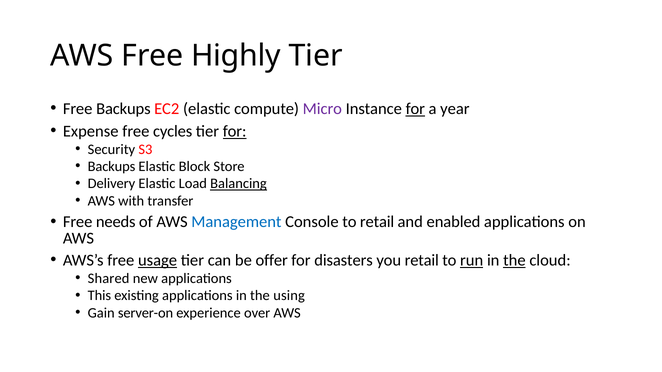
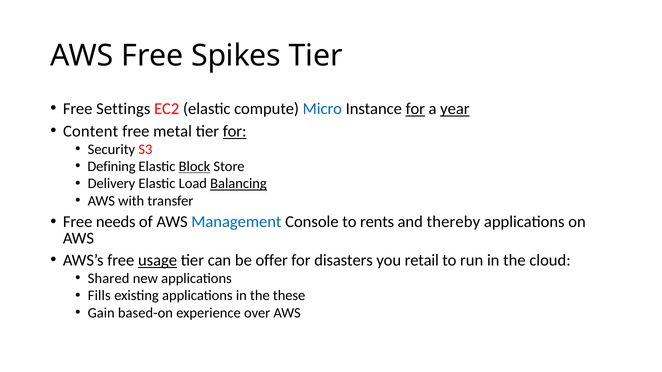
Highly: Highly -> Spikes
Free Backups: Backups -> Settings
Micro colour: purple -> blue
year underline: none -> present
Expense: Expense -> Content
cycles: cycles -> metal
Backups at (112, 167): Backups -> Defining
Block underline: none -> present
to retail: retail -> rents
enabled: enabled -> thereby
run underline: present -> none
the at (514, 261) underline: present -> none
This: This -> Fills
using: using -> these
server-on: server-on -> based-on
